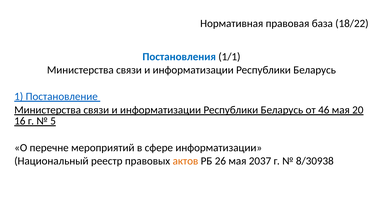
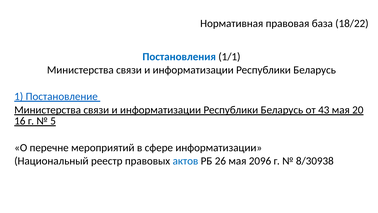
46: 46 -> 43
актов colour: orange -> blue
2037: 2037 -> 2096
